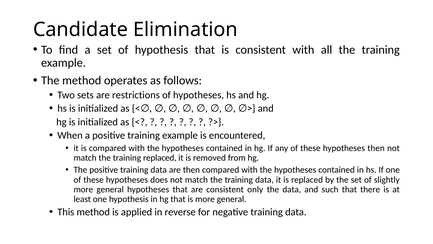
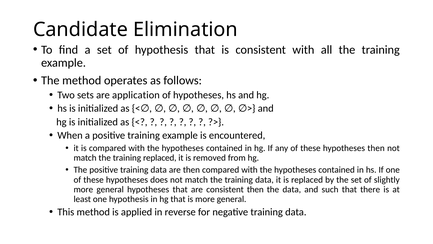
restrictions: restrictions -> application
consistent only: only -> then
